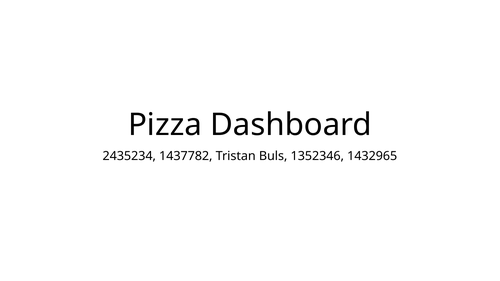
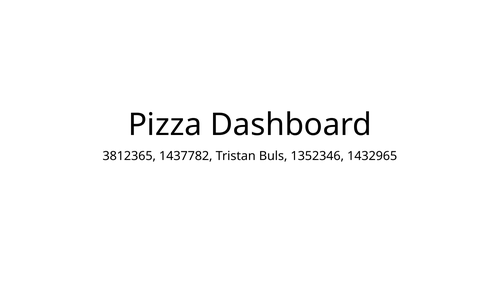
2435234: 2435234 -> 3812365
